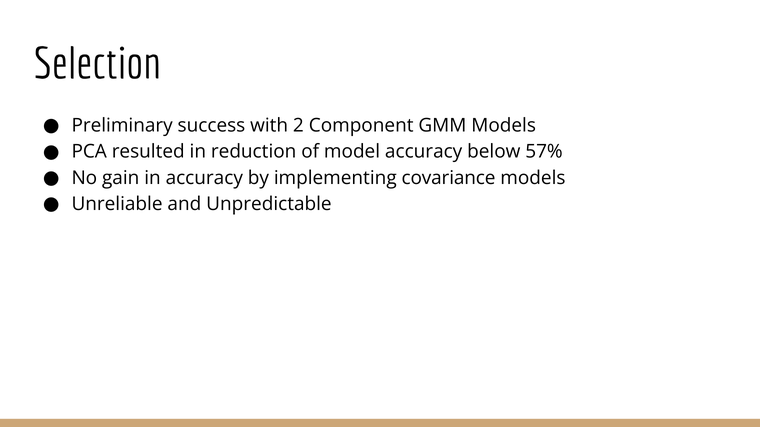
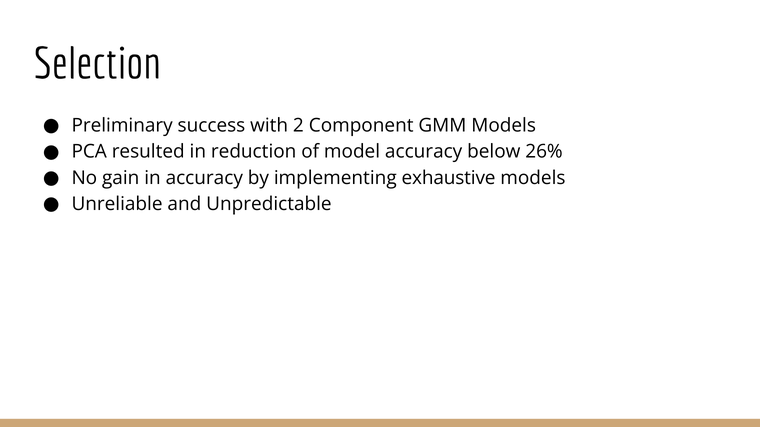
57%: 57% -> 26%
covariance: covariance -> exhaustive
